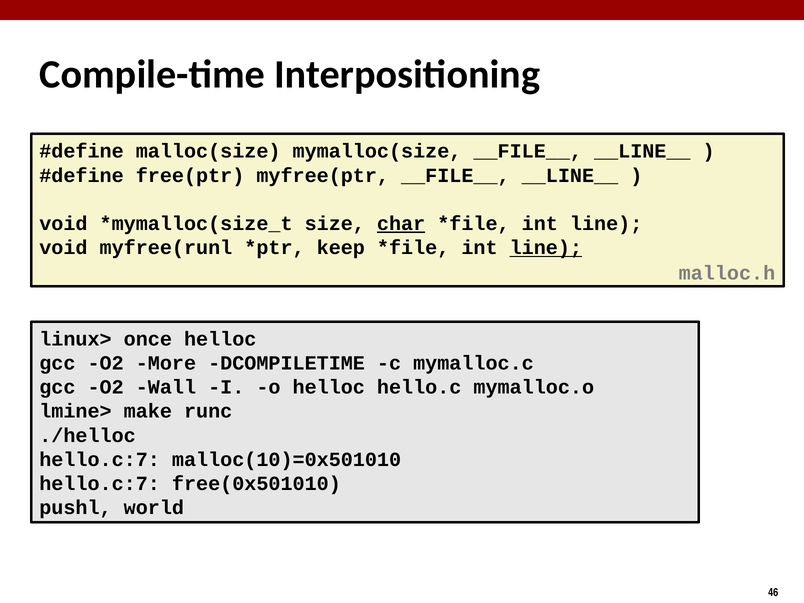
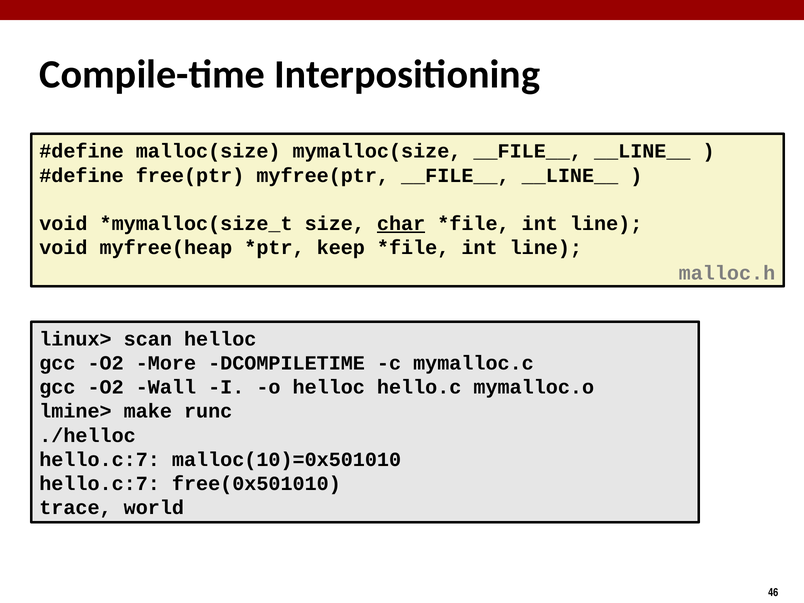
myfree(runl: myfree(runl -> myfree(heap
line at (546, 248) underline: present -> none
once: once -> scan
pushl: pushl -> trace
